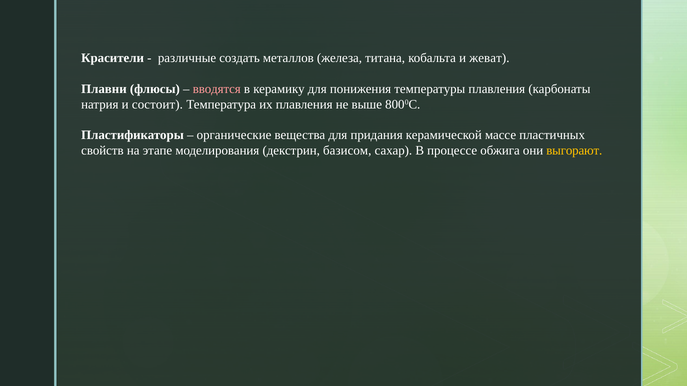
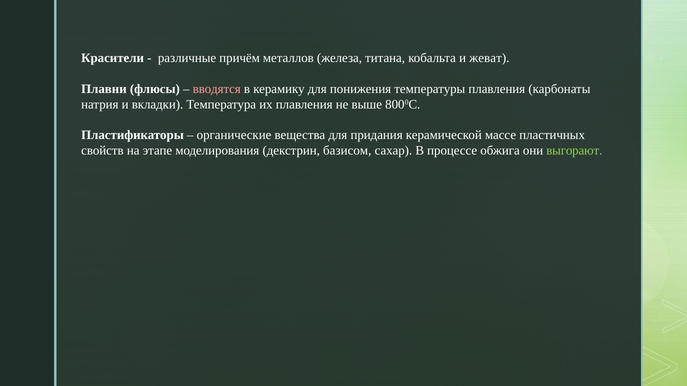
создать: создать -> причём
состоит: состоит -> вкладки
выгорают colour: yellow -> light green
